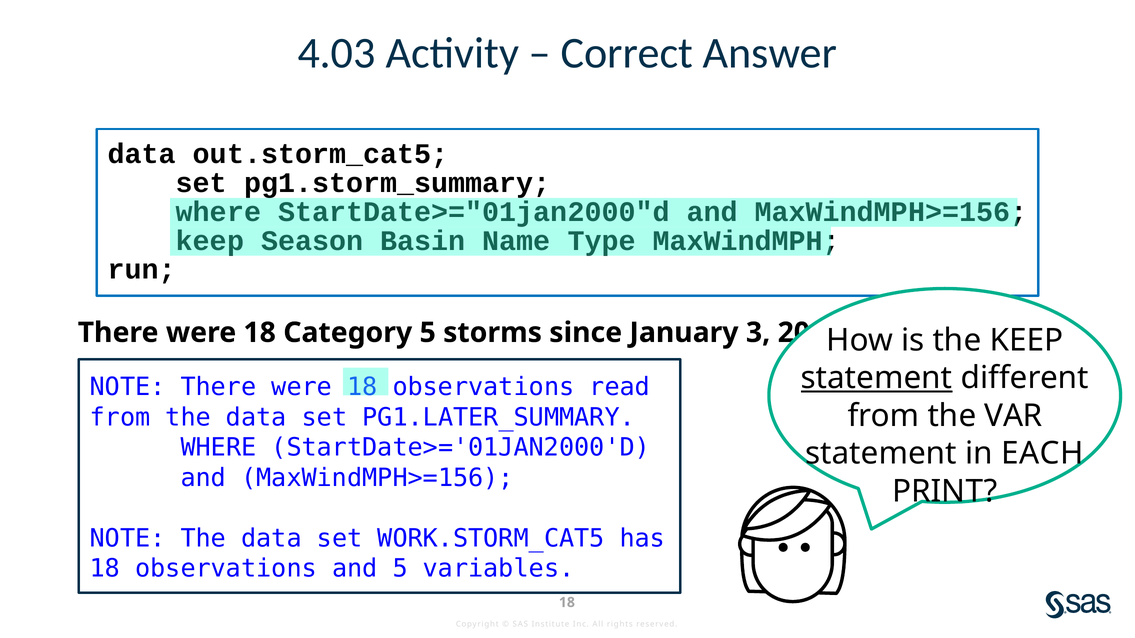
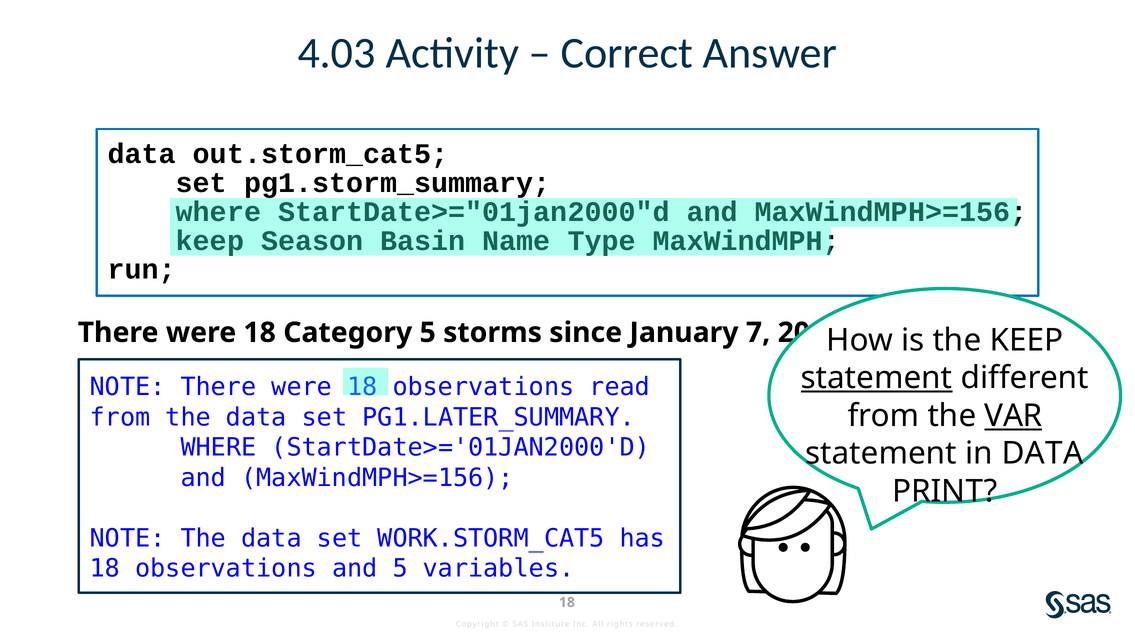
3: 3 -> 7
VAR underline: none -> present
in EACH: EACH -> DATA
